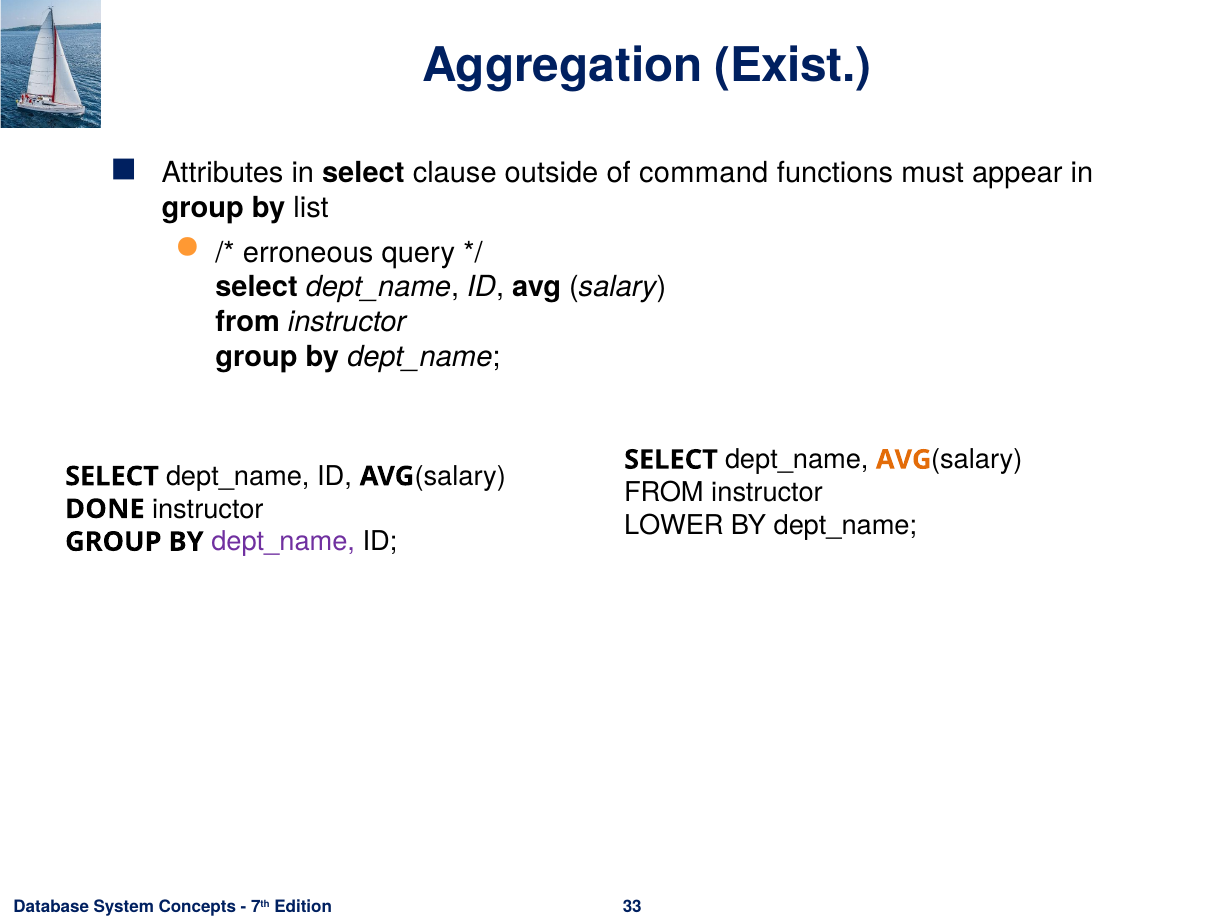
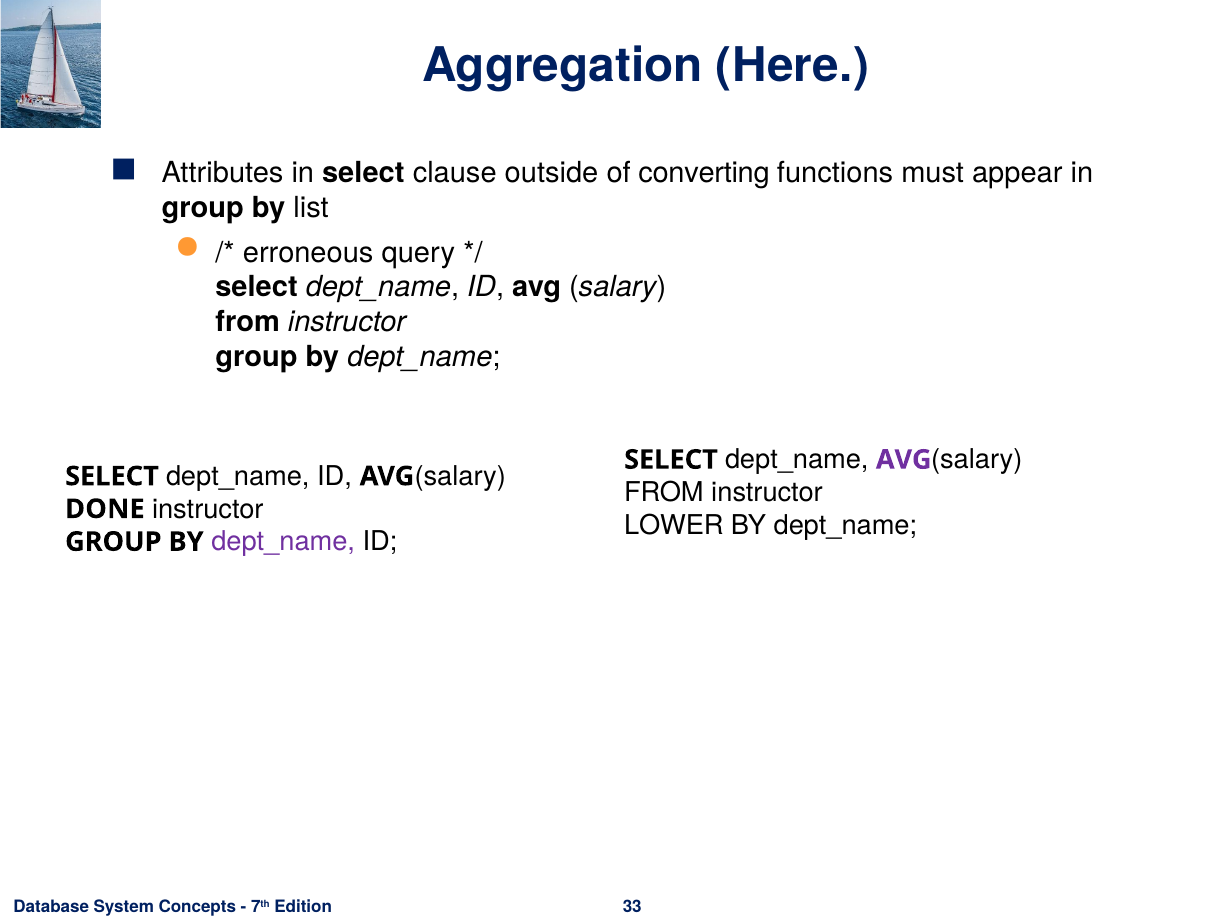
Exist: Exist -> Here
command: command -> converting
AVG at (904, 460) colour: orange -> purple
